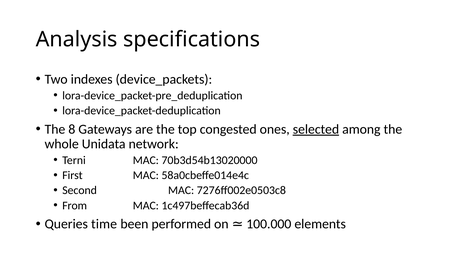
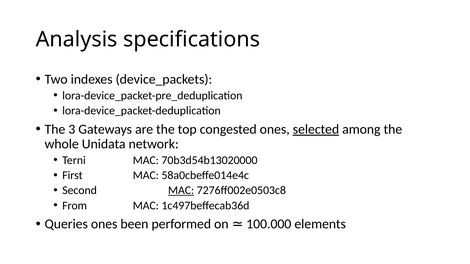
8: 8 -> 3
MAC at (181, 191) underline: none -> present
Queries time: time -> ones
